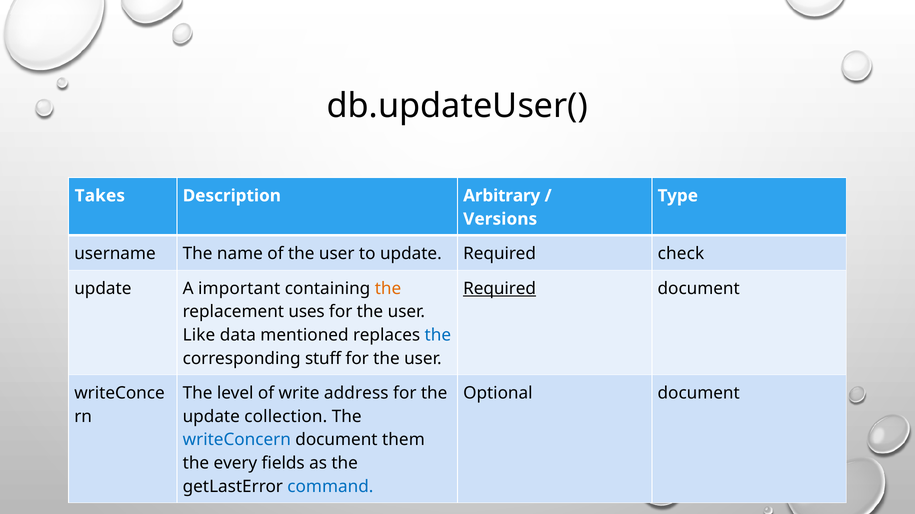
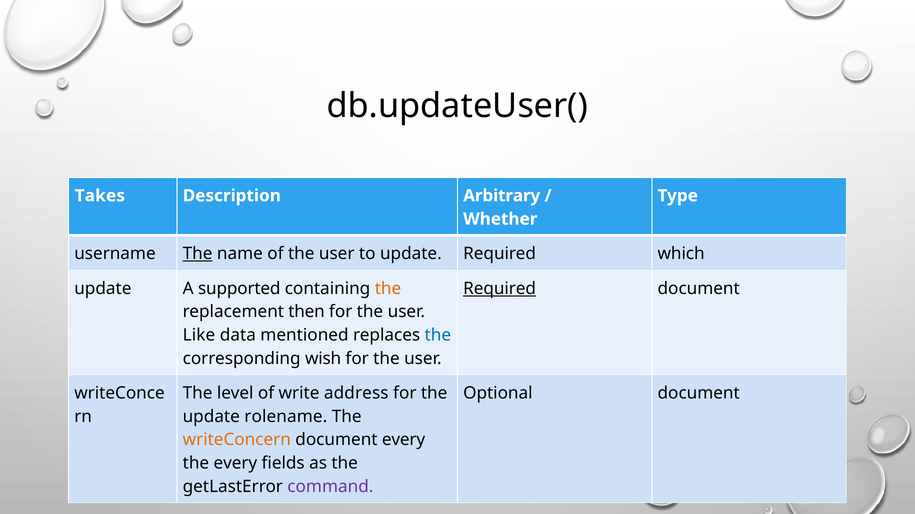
Versions: Versions -> Whether
The at (198, 254) underline: none -> present
check: check -> which
important: important -> supported
uses: uses -> then
stuff: stuff -> wish
collection: collection -> rolename
writeConcern colour: blue -> orange
document them: them -> every
command colour: blue -> purple
